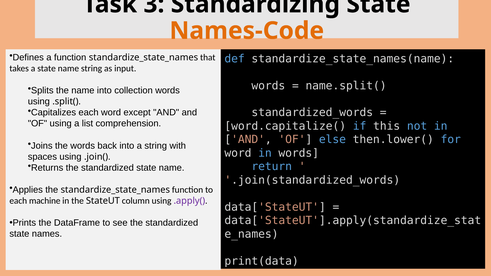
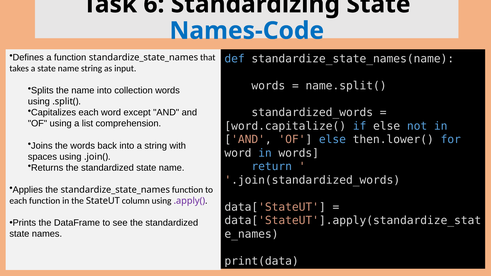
3: 3 -> 6
Names-Code colour: orange -> blue
if this: this -> else
each machine: machine -> function
